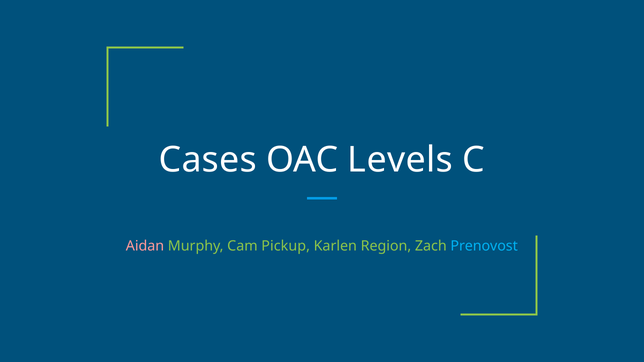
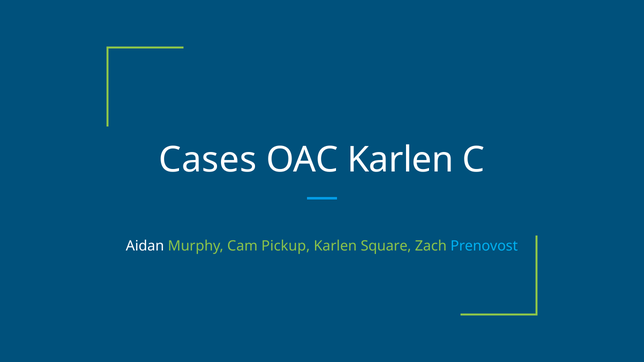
OAC Levels: Levels -> Karlen
Aidan colour: pink -> white
Region: Region -> Square
